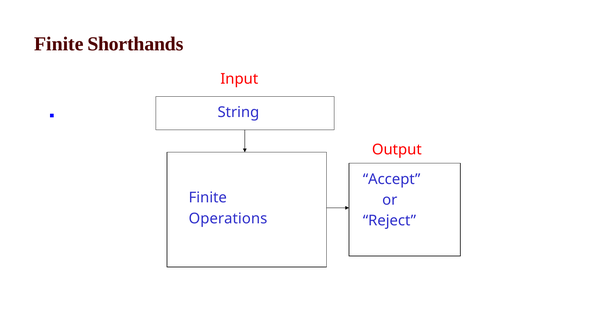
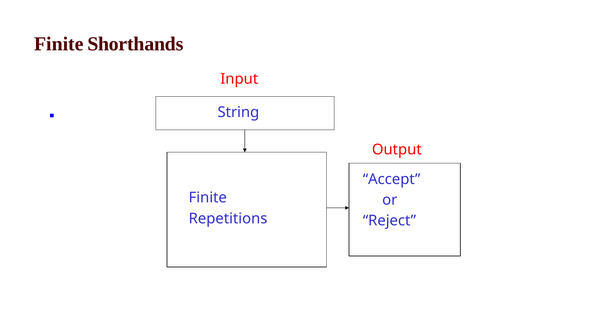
Operations: Operations -> Repetitions
